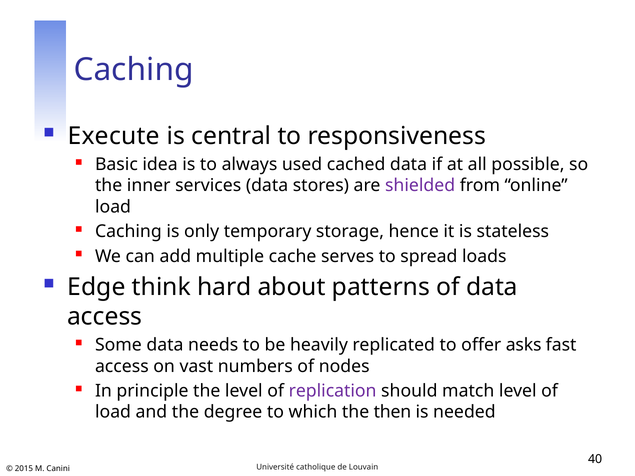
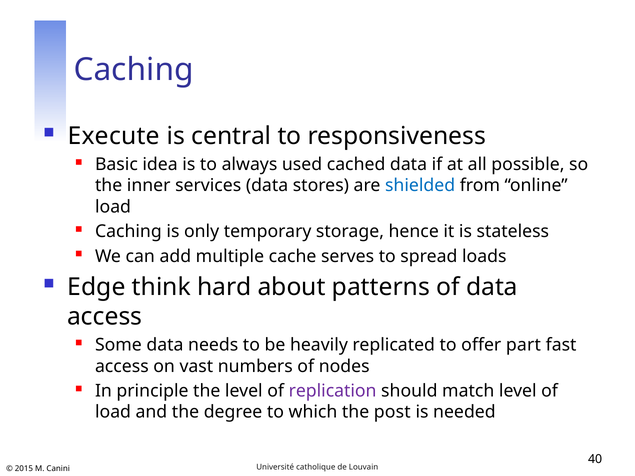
shielded colour: purple -> blue
asks: asks -> part
then: then -> post
